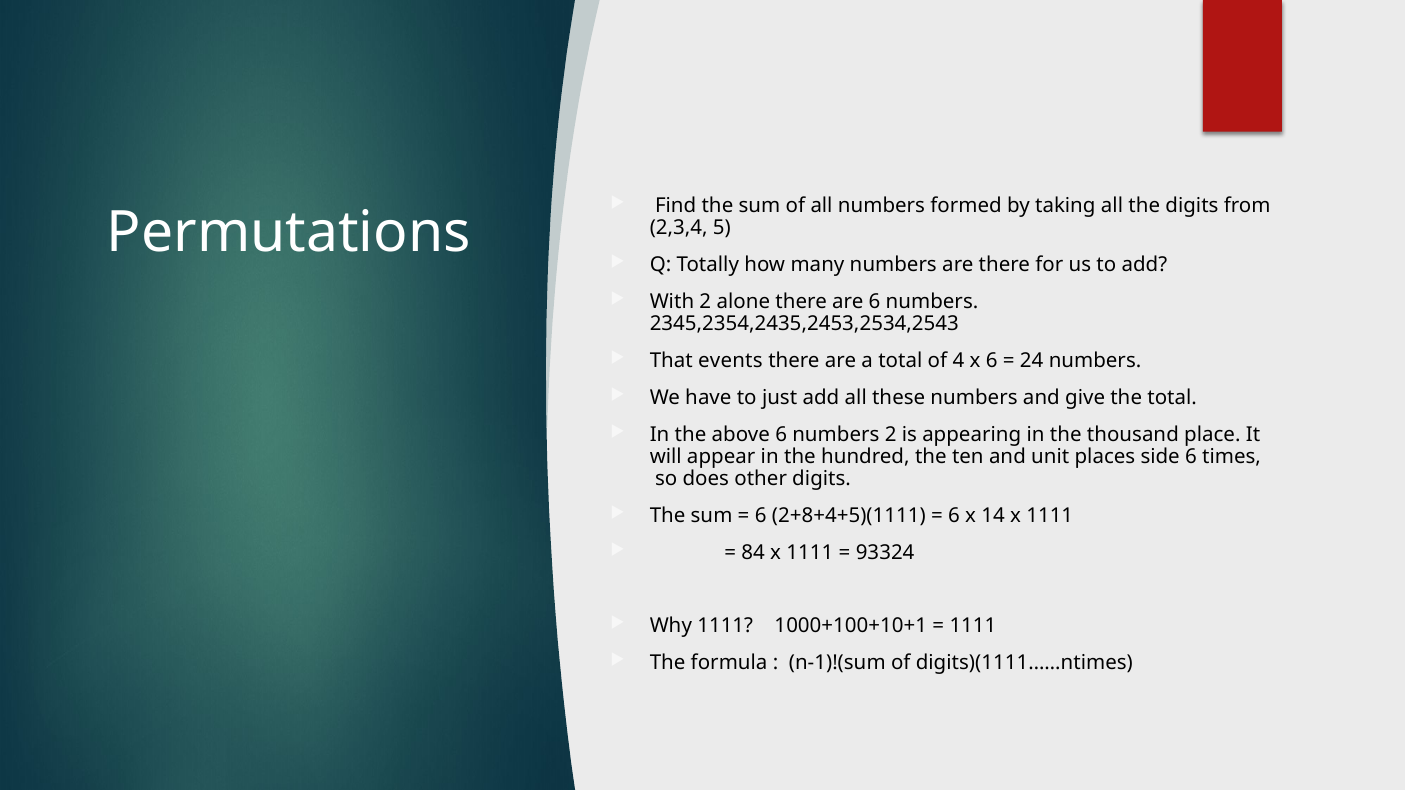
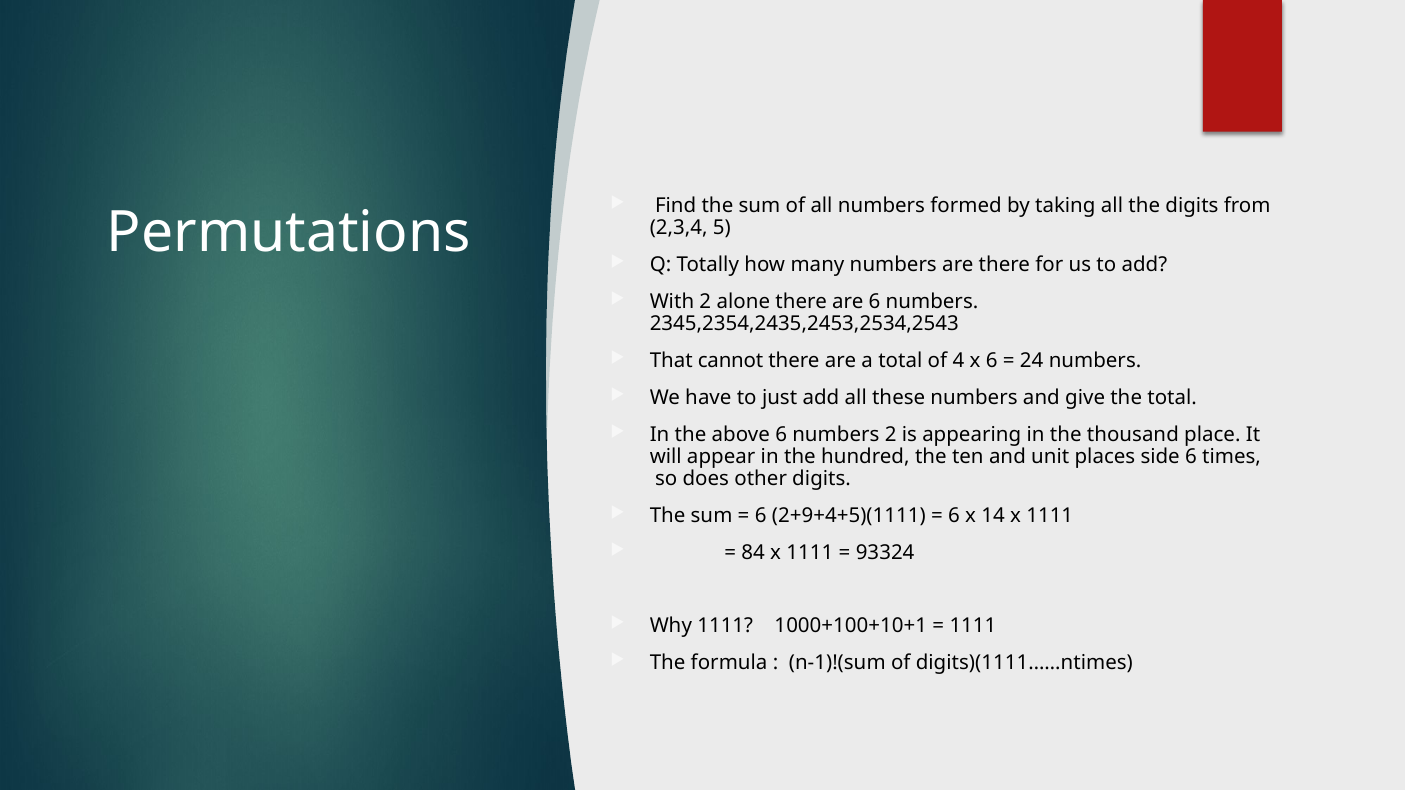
events: events -> cannot
2+8+4+5)(1111: 2+8+4+5)(1111 -> 2+9+4+5)(1111
